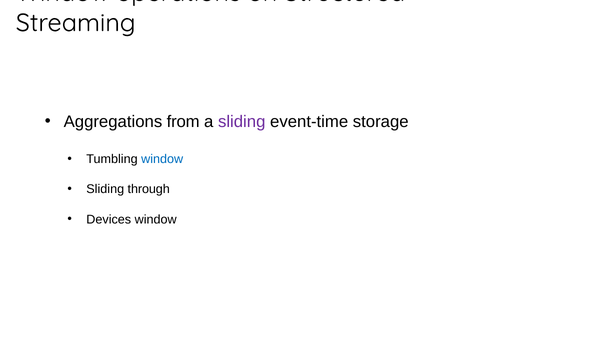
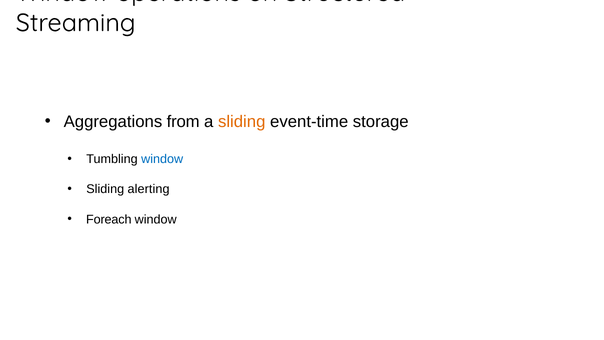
sliding at (242, 122) colour: purple -> orange
through: through -> alerting
Devices: Devices -> Foreach
